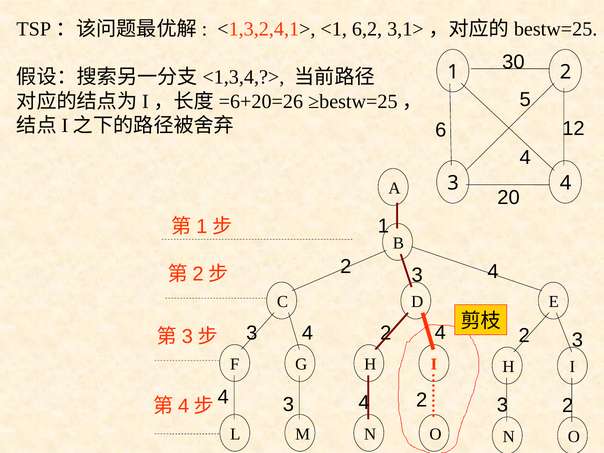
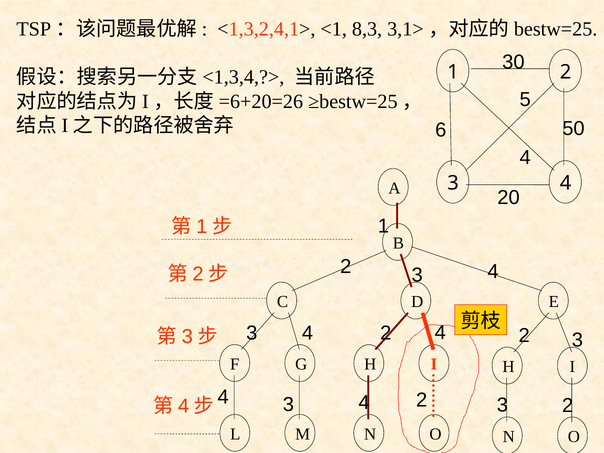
6,2: 6,2 -> 8,3
12: 12 -> 50
